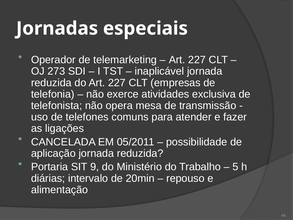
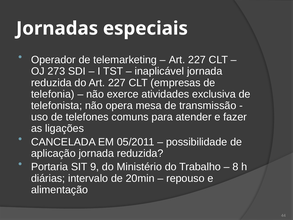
5: 5 -> 8
